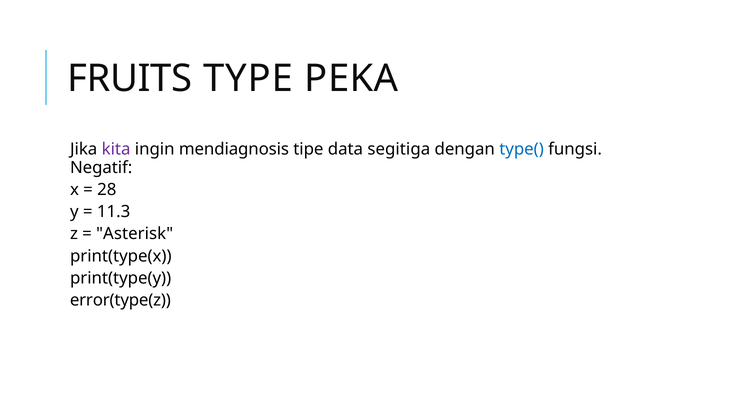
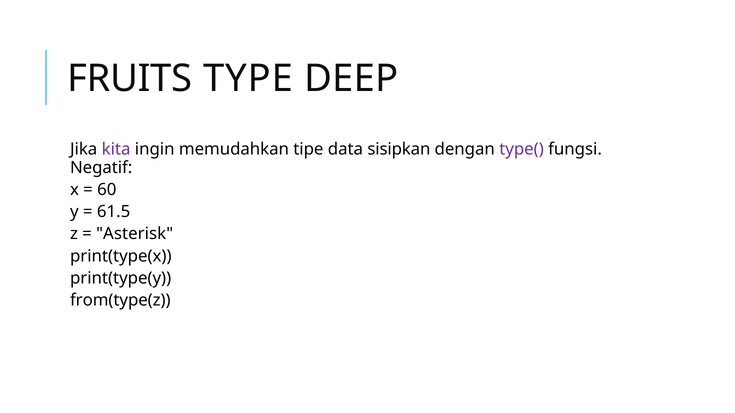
PEKA: PEKA -> DEEP
mendiagnosis: mendiagnosis -> memudahkan
segitiga: segitiga -> sisipkan
type( colour: blue -> purple
28: 28 -> 60
11.3: 11.3 -> 61.5
error(type(z: error(type(z -> from(type(z
